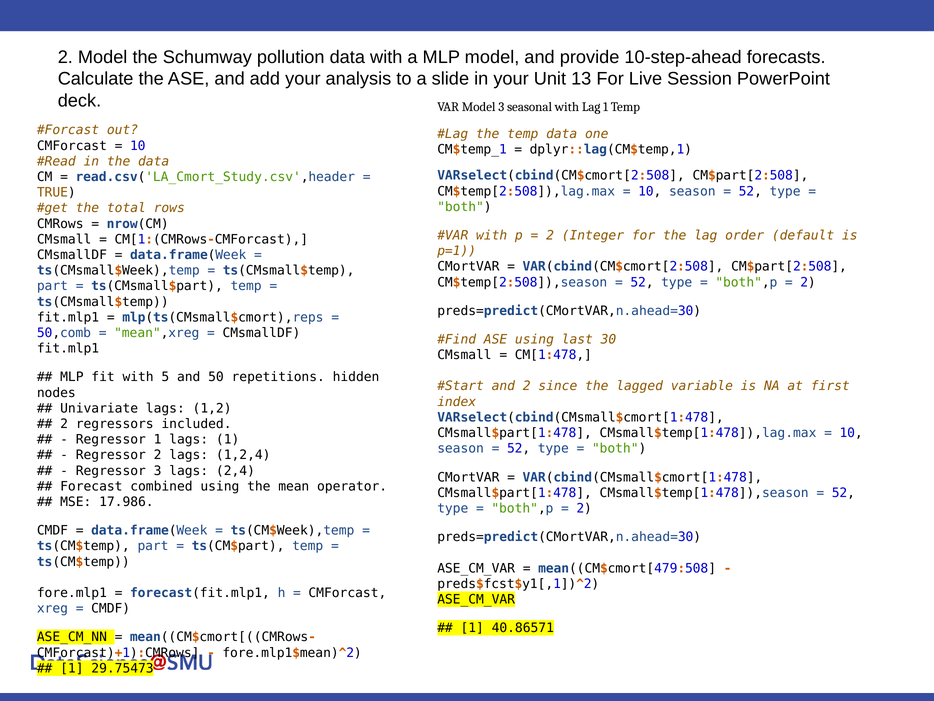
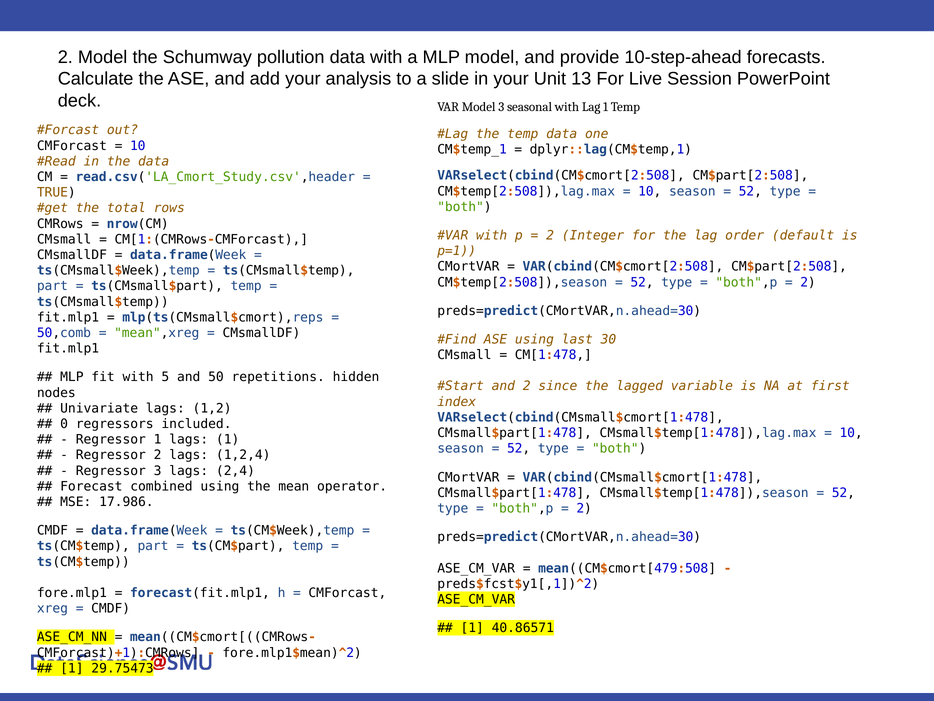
2 at (64, 424): 2 -> 0
